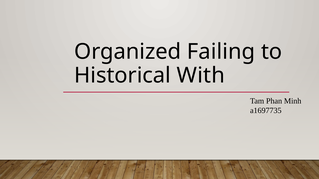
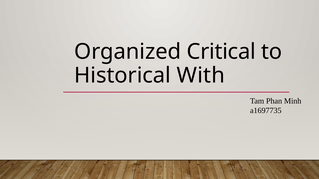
Failing: Failing -> Critical
